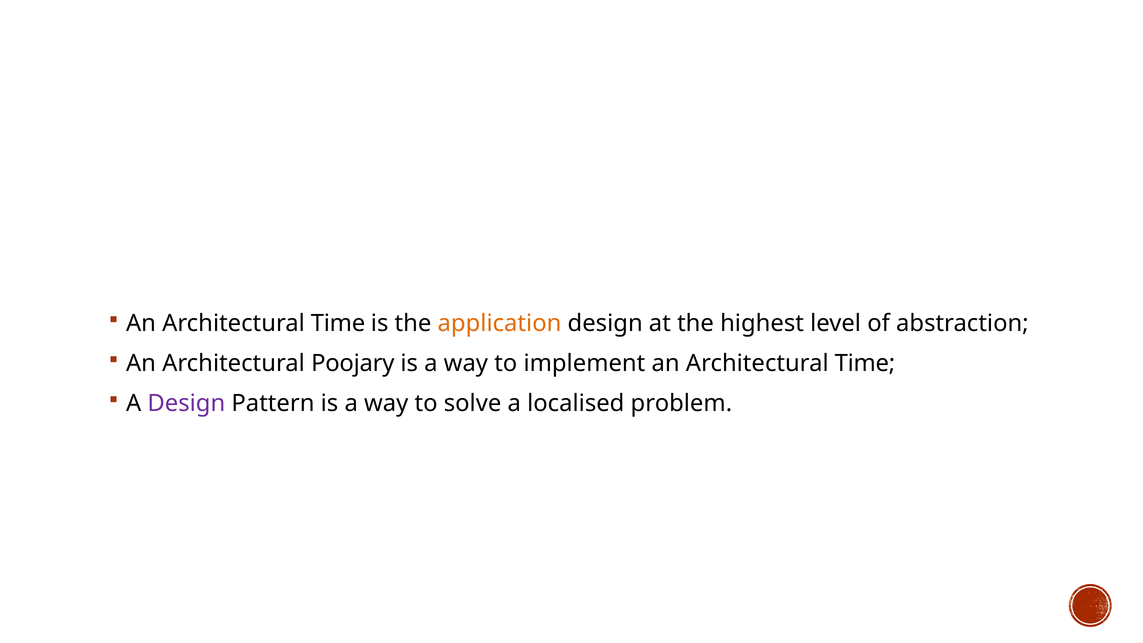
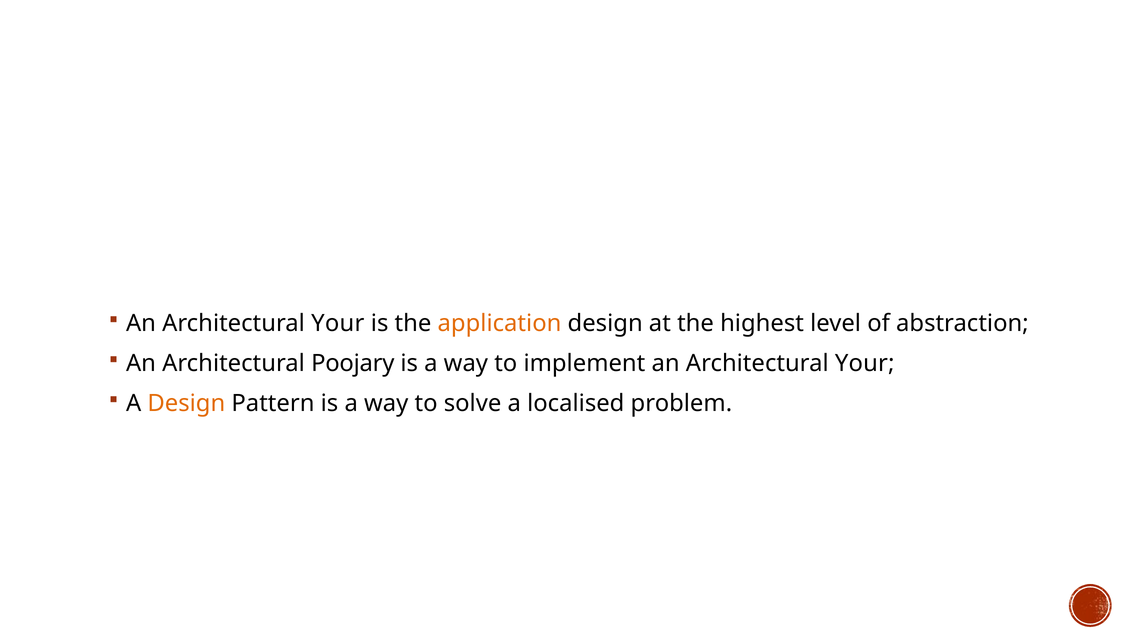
Time at (338, 323): Time -> Your
implement an Architectural Time: Time -> Your
Design at (186, 403) colour: purple -> orange
